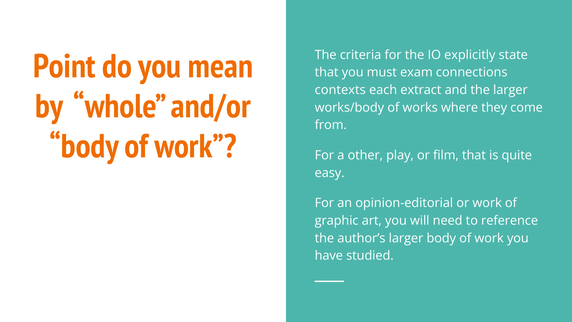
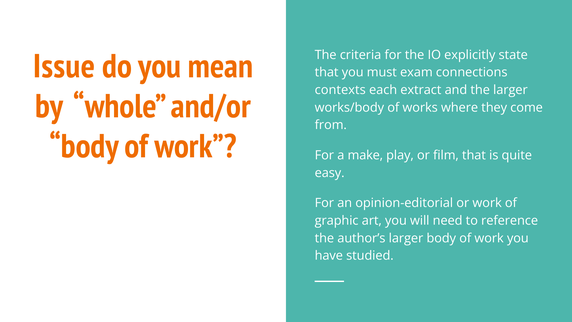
Point: Point -> Issue
other: other -> make
